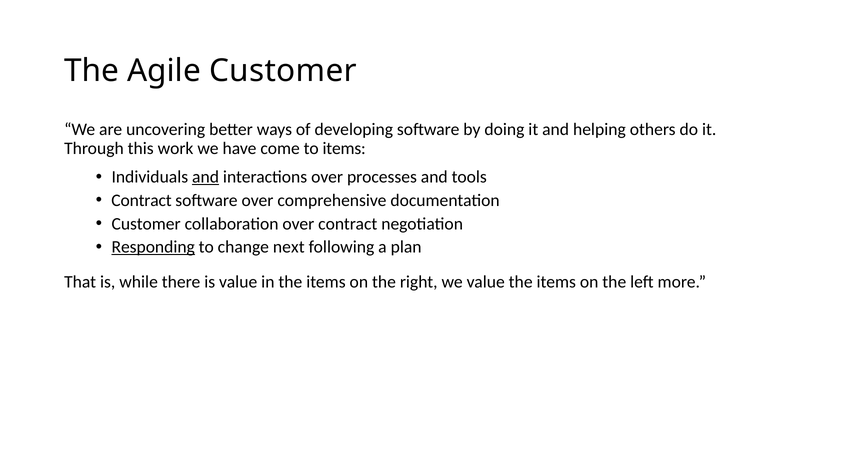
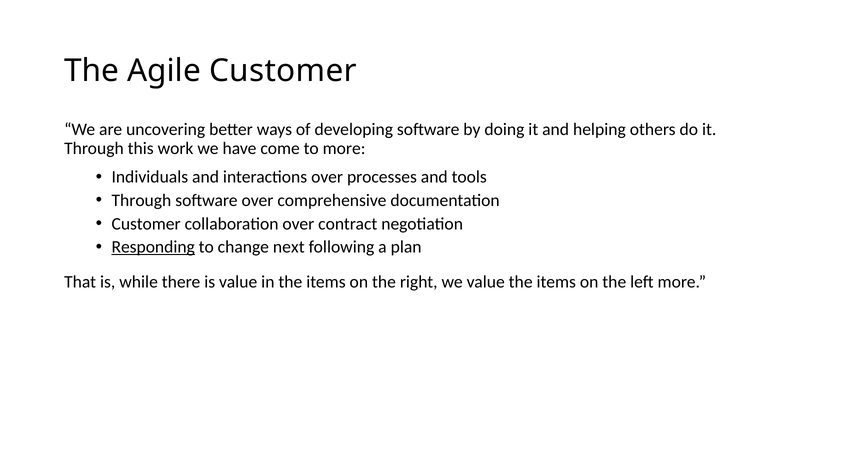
to items: items -> more
and at (206, 177) underline: present -> none
Contract at (141, 200): Contract -> Through
